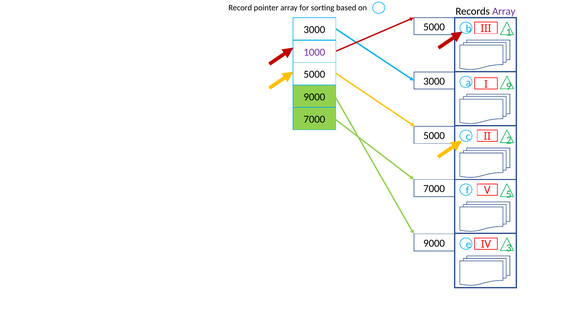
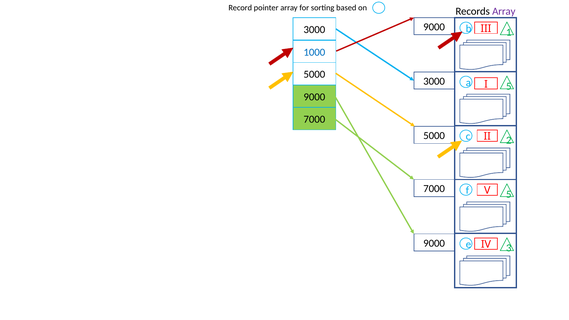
5000 at (434, 27): 5000 -> 9000
1000 colour: purple -> blue
a 9: 9 -> 5
